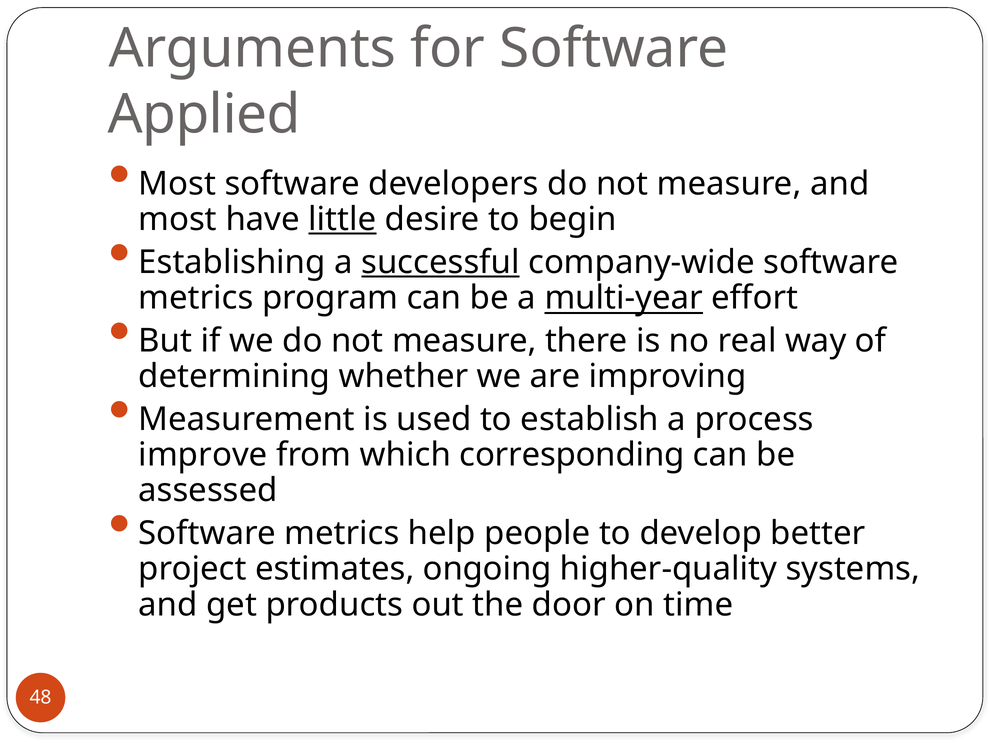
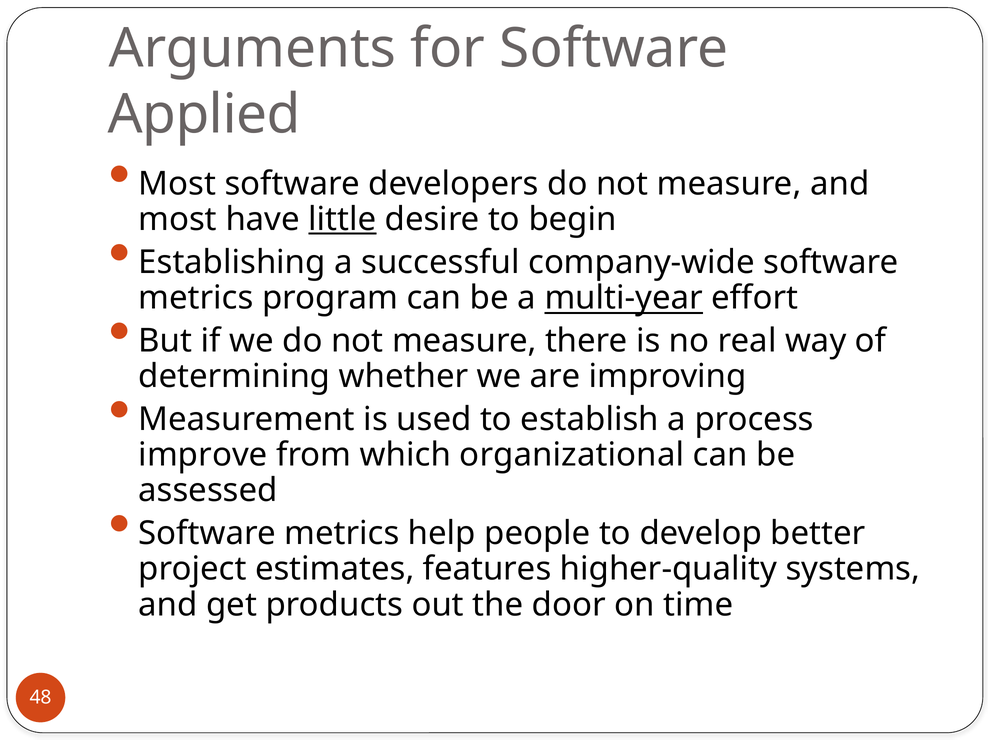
successful underline: present -> none
corresponding: corresponding -> organizational
ongoing: ongoing -> features
